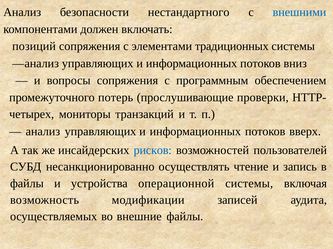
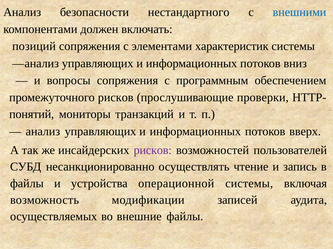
традиционных: традиционных -> характеристик
промежуточного потерь: потерь -> рисков
четырех: четырех -> понятий
рисков at (153, 151) colour: blue -> purple
